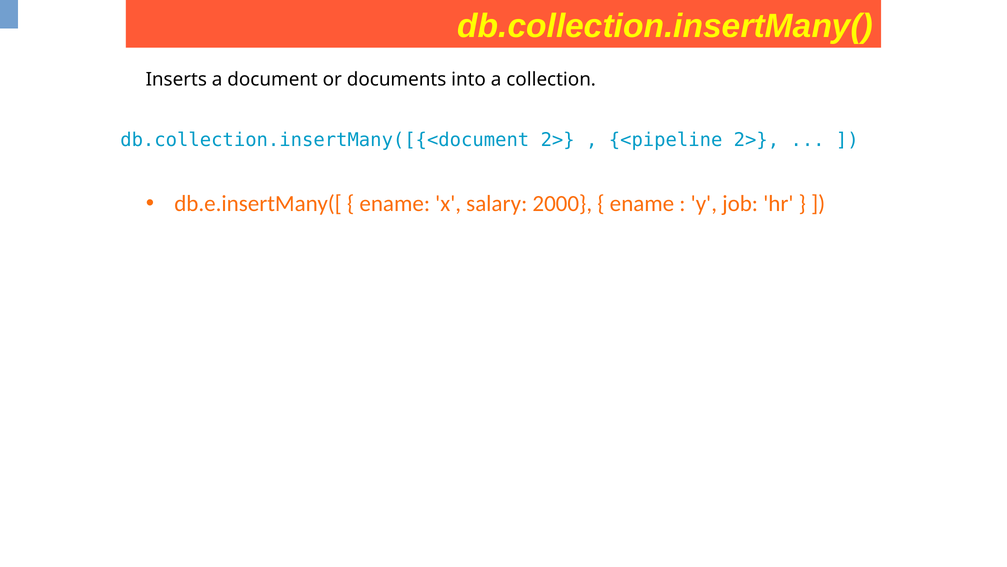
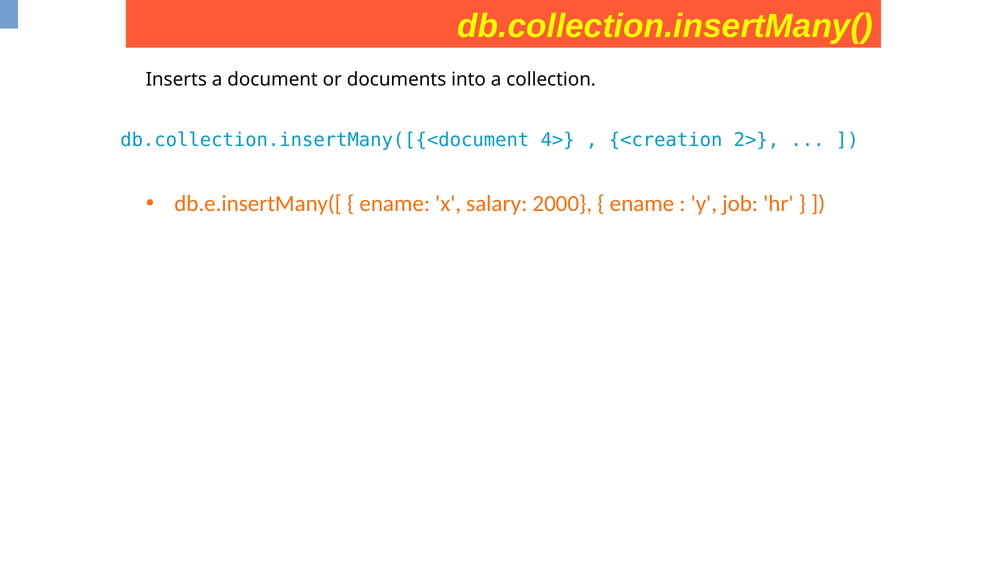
db.collection.insertMany([{<document 2>: 2> -> 4>
<pipeline: <pipeline -> <creation
